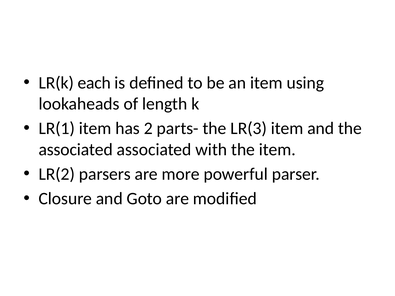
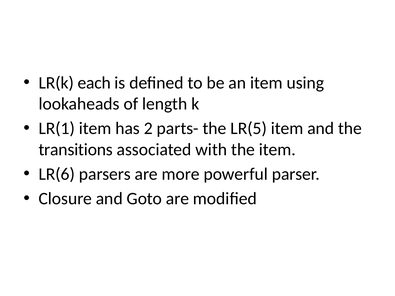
LR(3: LR(3 -> LR(5
associated at (76, 150): associated -> transitions
LR(2: LR(2 -> LR(6
